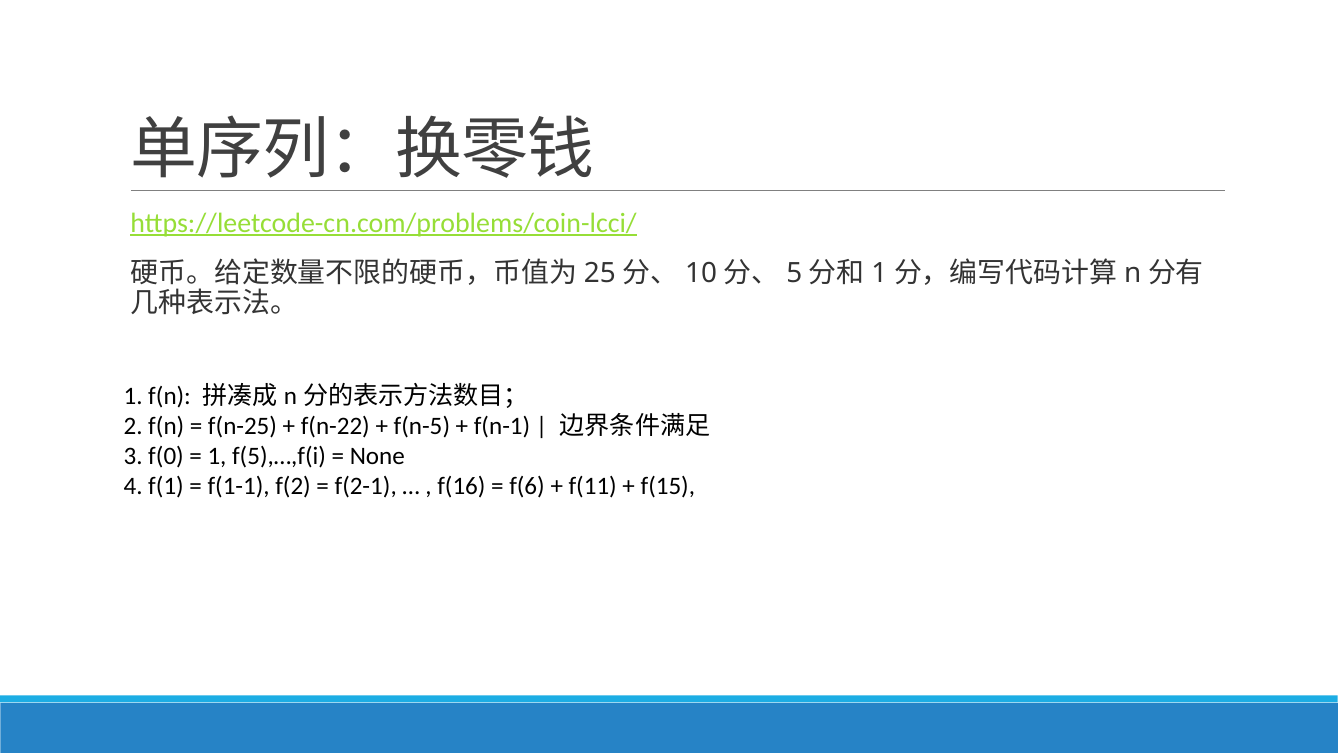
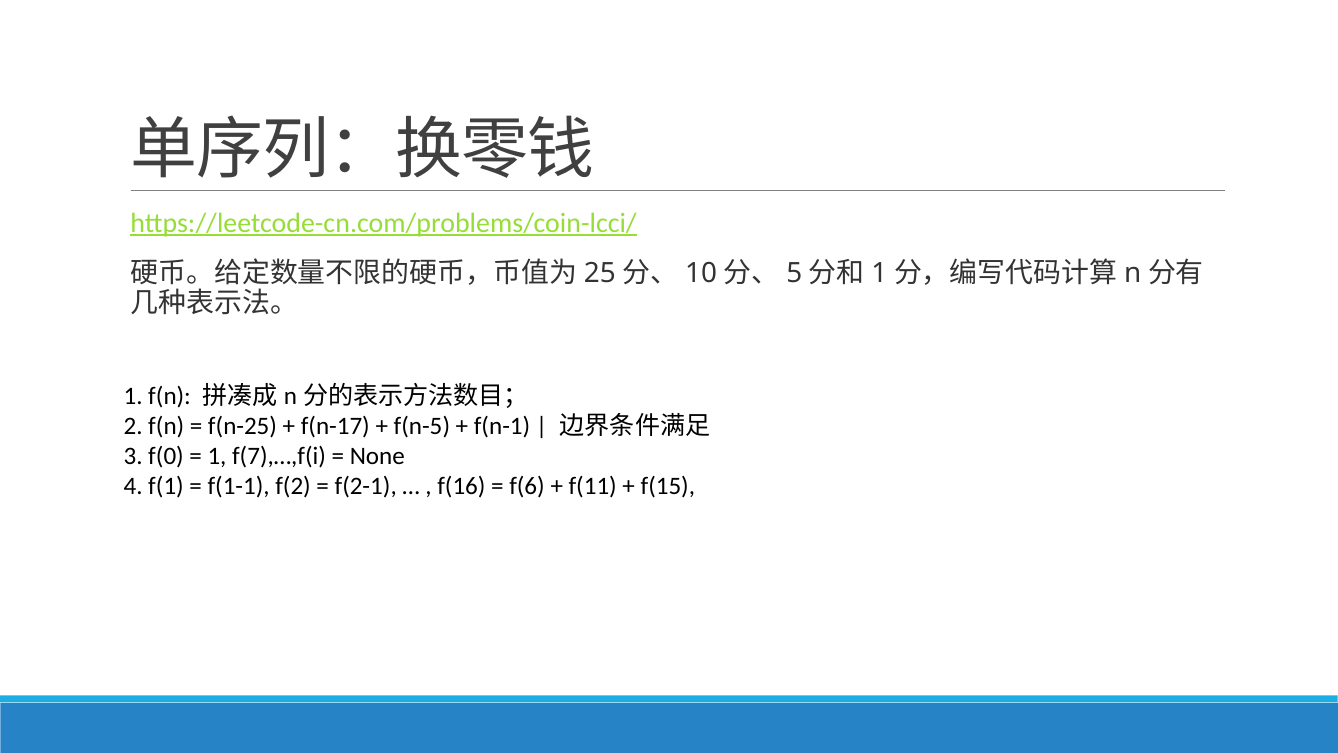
f(n-22: f(n-22 -> f(n-17
f(5),…,f(i: f(5),…,f(i -> f(7),…,f(i
